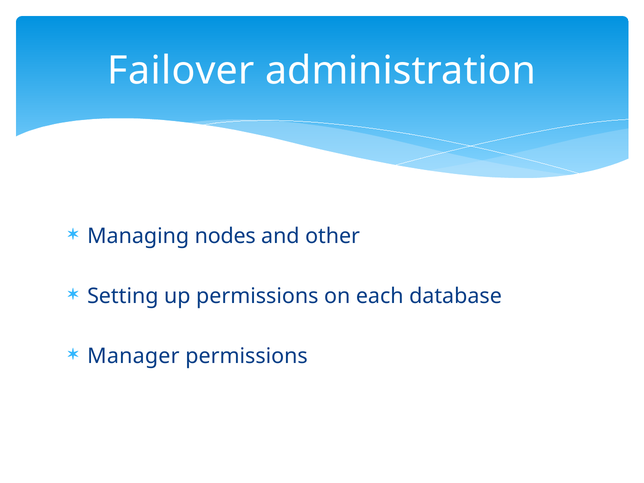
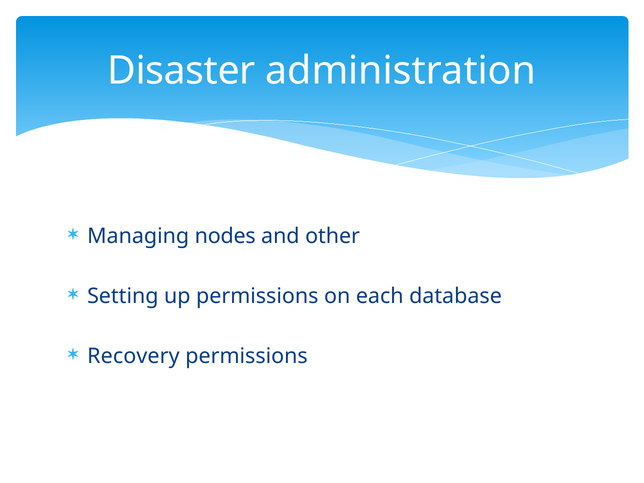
Failover: Failover -> Disaster
Manager: Manager -> Recovery
